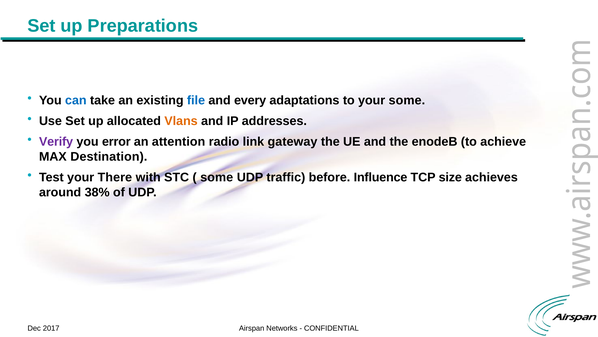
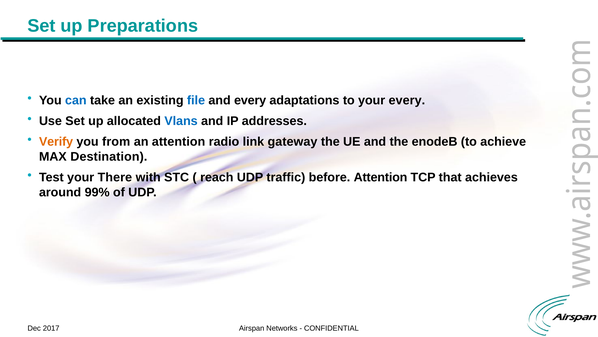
your some: some -> every
Vlans colour: orange -> blue
Verify colour: purple -> orange
error: error -> from
some at (217, 177): some -> reach
before Influence: Influence -> Attention
size: size -> that
38%: 38% -> 99%
